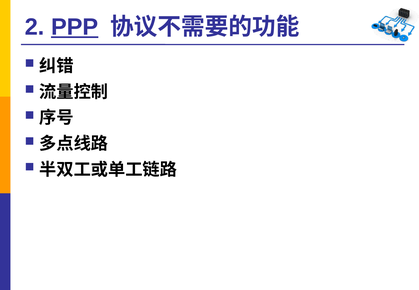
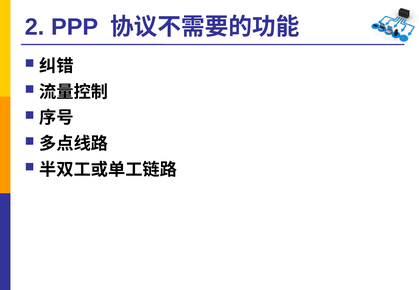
PPP underline: present -> none
